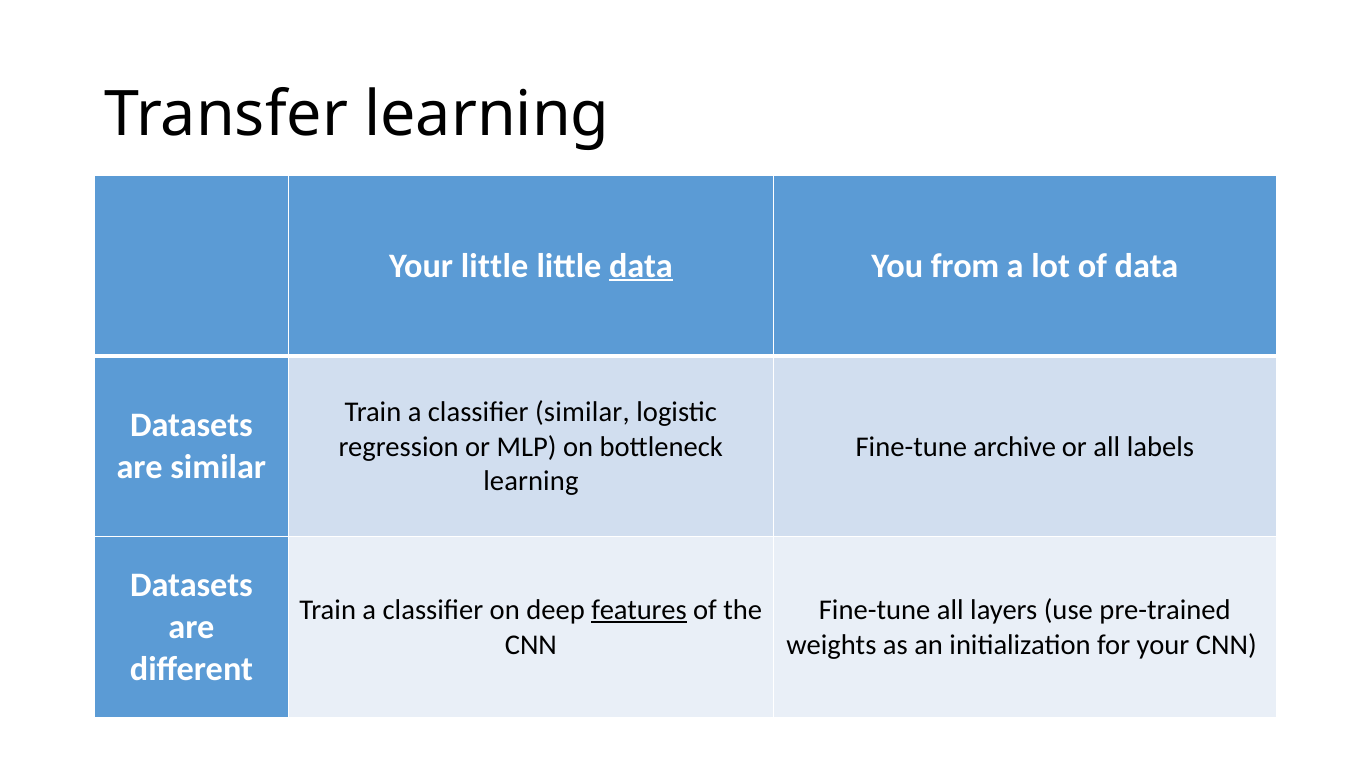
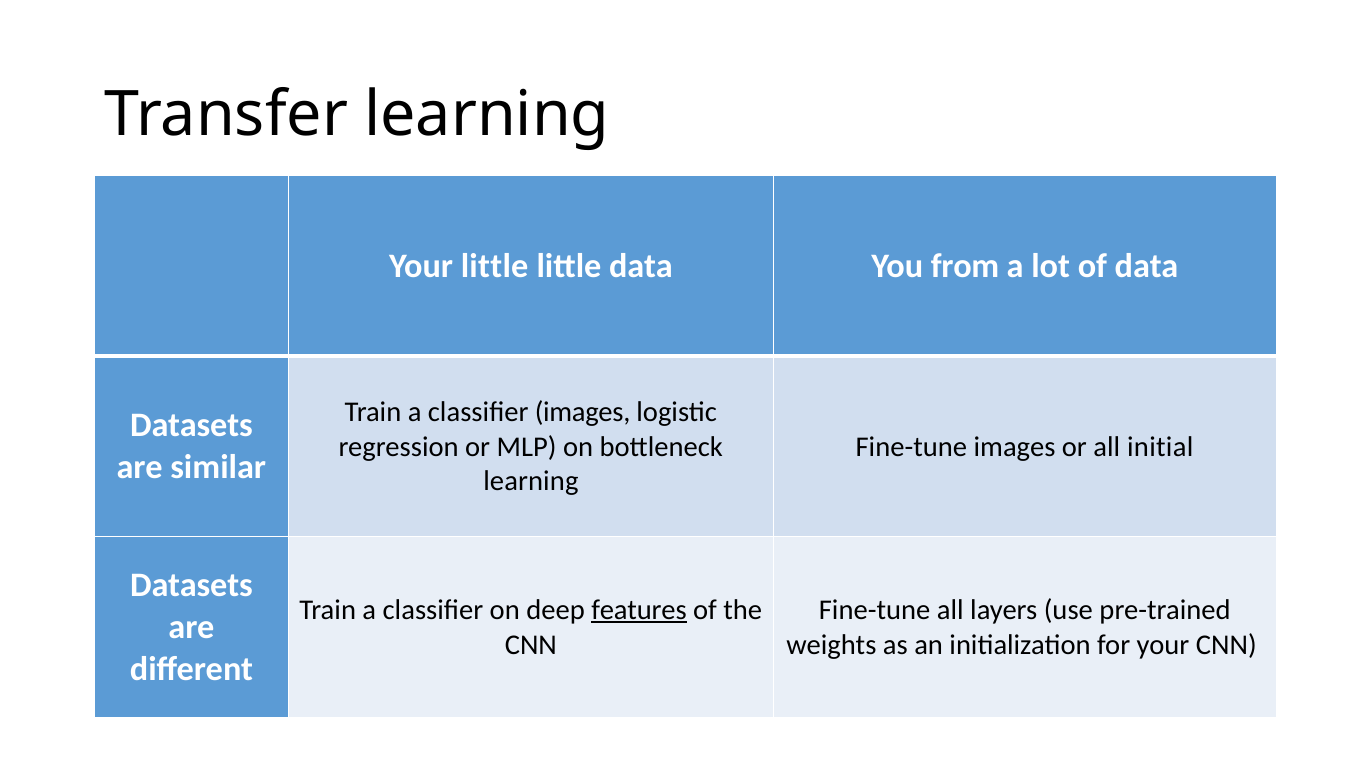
data at (641, 266) underline: present -> none
classifier similar: similar -> images
Fine-tune archive: archive -> images
labels: labels -> initial
